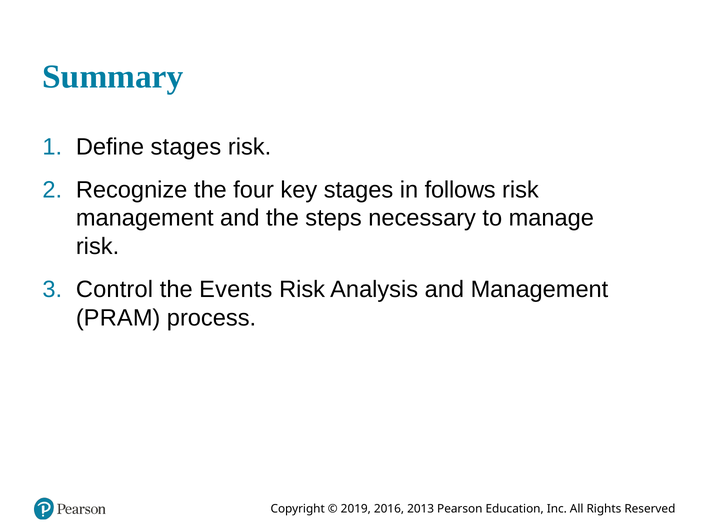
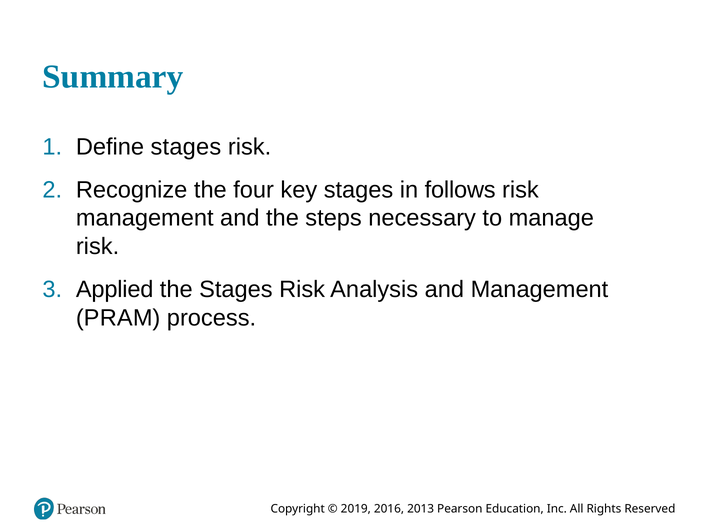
Control: Control -> Applied
the Events: Events -> Stages
